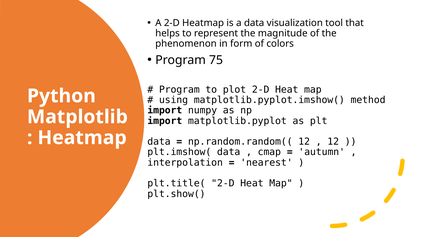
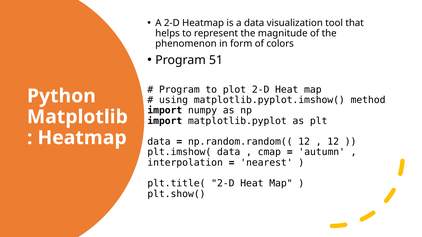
75: 75 -> 51
